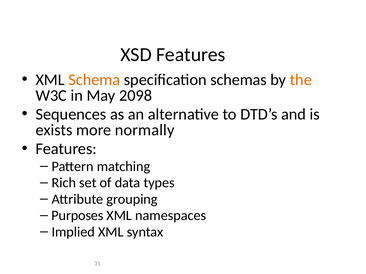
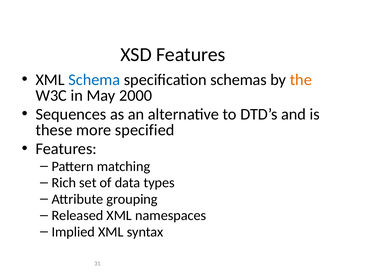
Schema colour: orange -> blue
2098: 2098 -> 2000
exists: exists -> these
normally: normally -> specified
Purposes: Purposes -> Released
